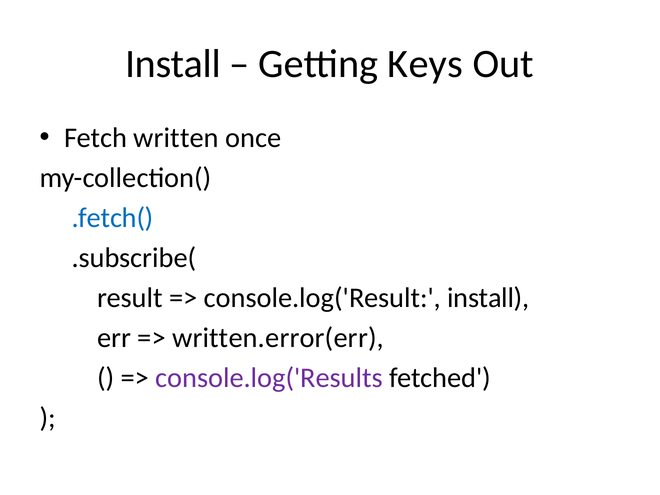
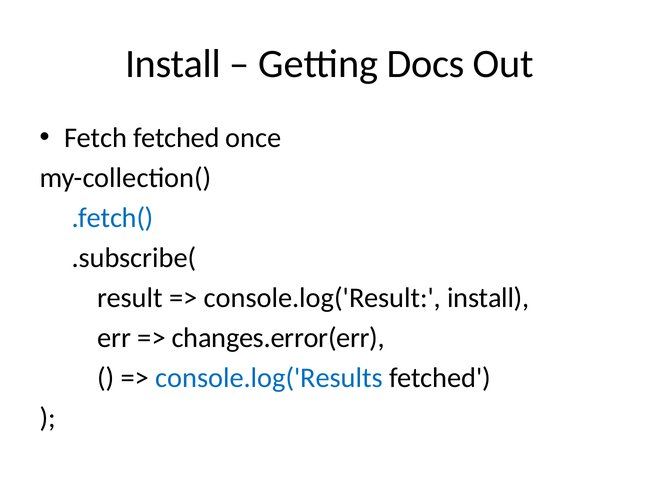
Keys: Keys -> Docs
Fetch written: written -> fetched
written.error(err: written.error(err -> changes.error(err
console.log('Results colour: purple -> blue
